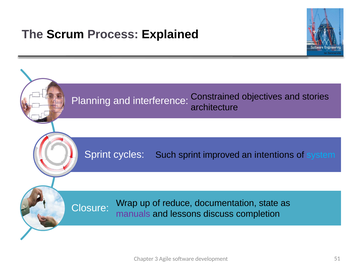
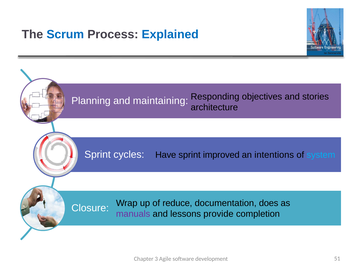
Scrum colour: black -> blue
Explained colour: black -> blue
Constrained: Constrained -> Responding
interference: interference -> maintaining
Such: Such -> Have
state: state -> does
discuss: discuss -> provide
